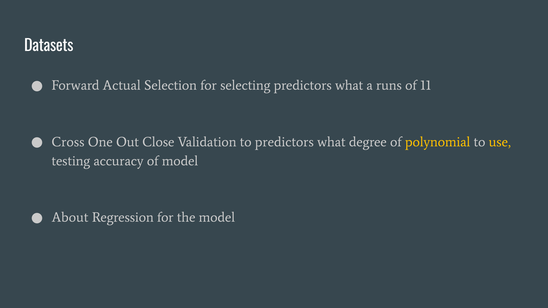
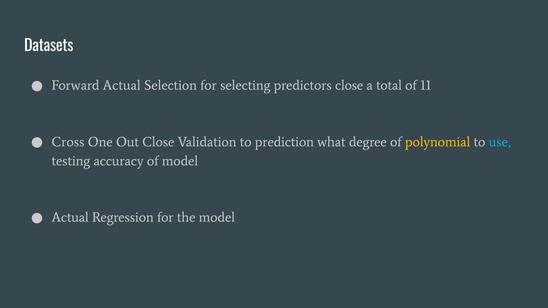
selecting predictors what: what -> close
runs: runs -> total
to predictors: predictors -> prediction
use colour: yellow -> light blue
About at (70, 218): About -> Actual
